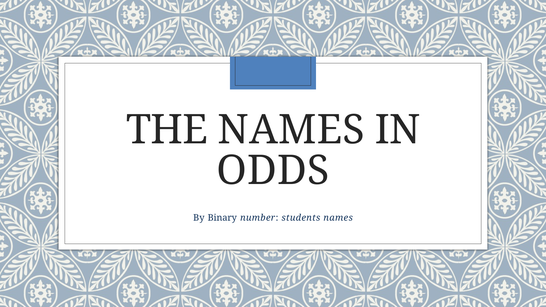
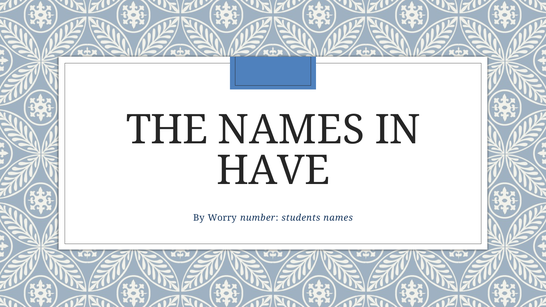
ODDS: ODDS -> HAVE
Binary: Binary -> Worry
